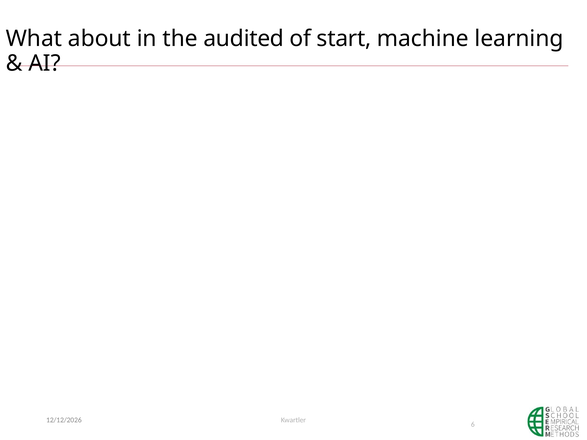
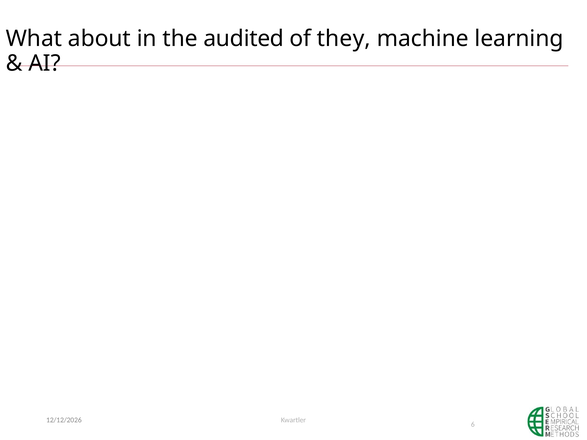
start: start -> they
